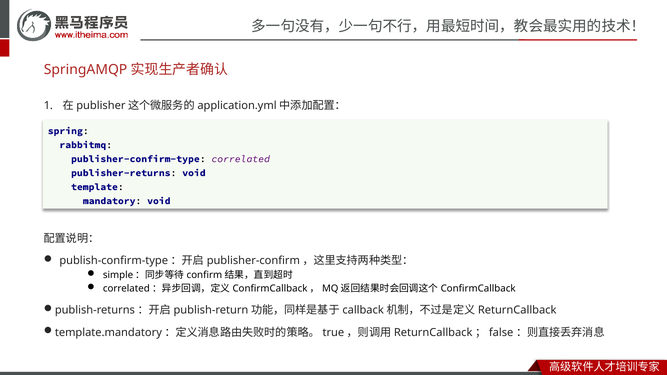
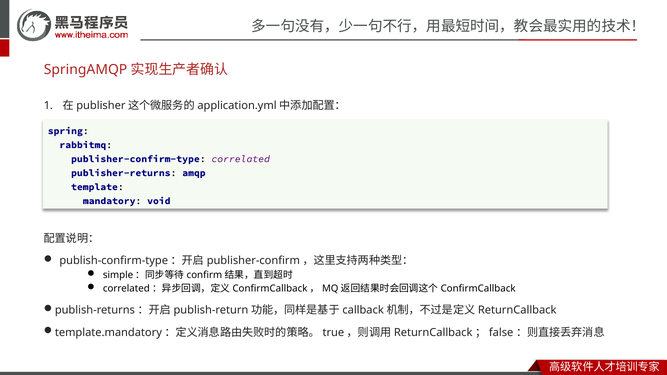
publisher-returns void: void -> amqp
